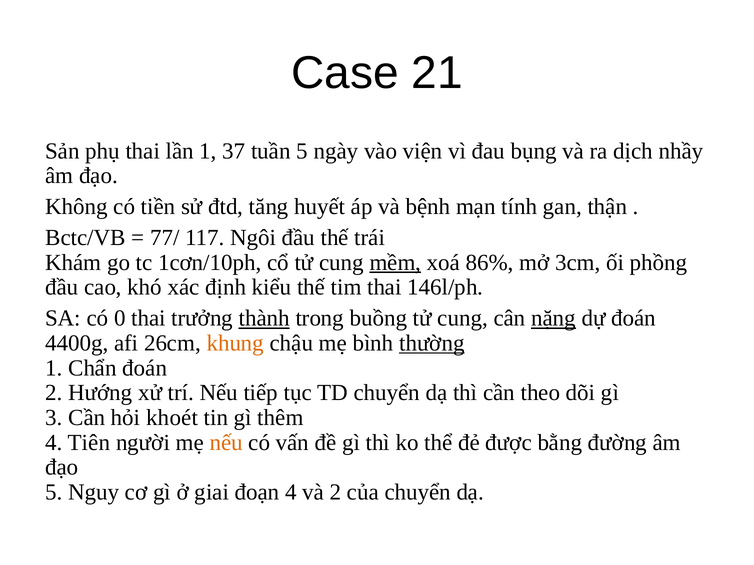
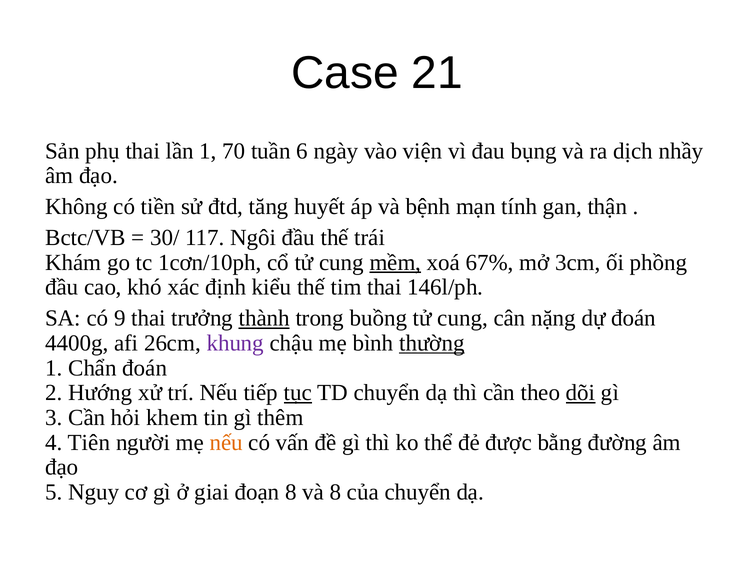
37: 37 -> 70
tuần 5: 5 -> 6
77/: 77/ -> 30/
86%: 86% -> 67%
0: 0 -> 9
nặng underline: present -> none
khung colour: orange -> purple
tục underline: none -> present
dõi underline: none -> present
khoét: khoét -> khem
đoạn 4: 4 -> 8
và 2: 2 -> 8
